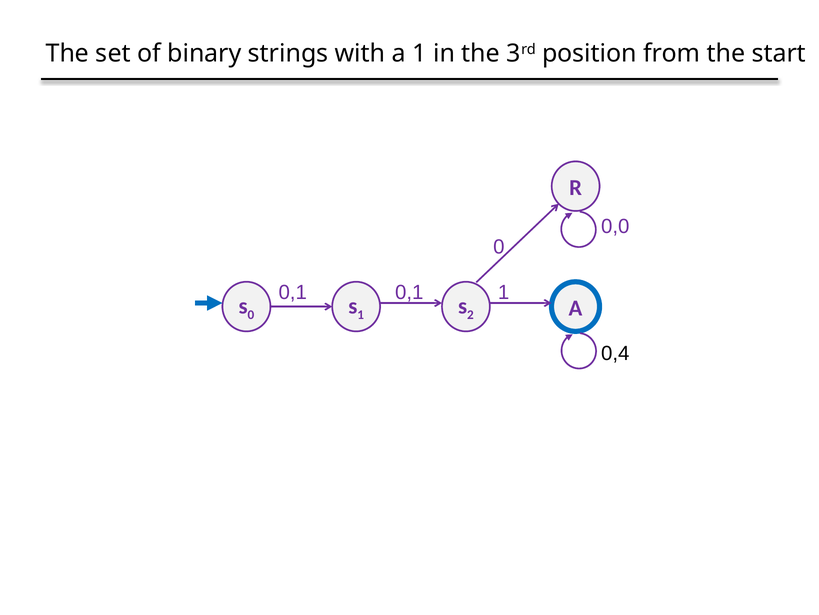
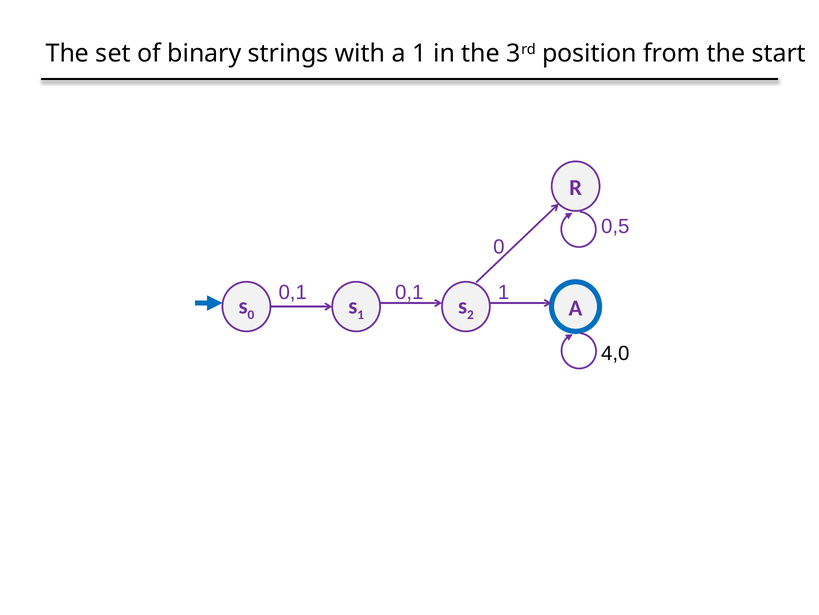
0,0: 0,0 -> 0,5
0,4: 0,4 -> 4,0
